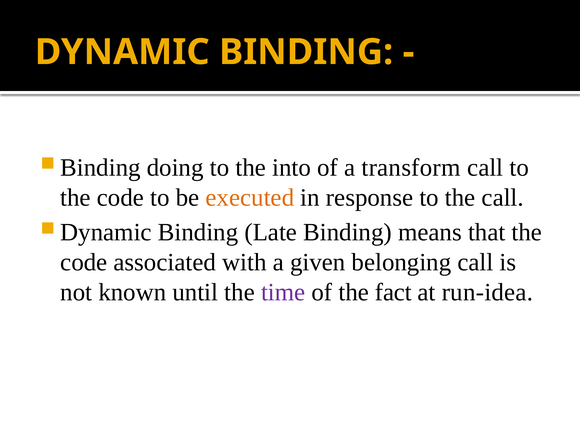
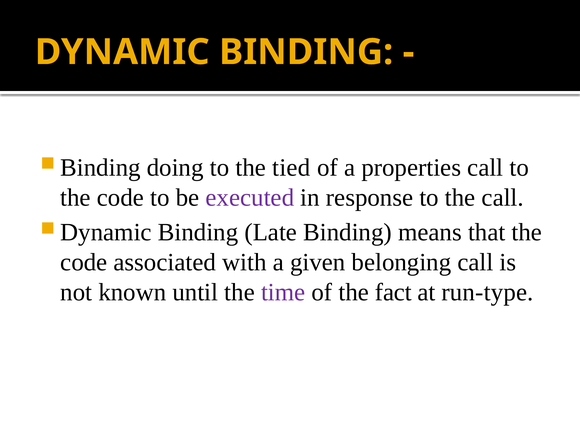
into: into -> tied
transform: transform -> properties
executed colour: orange -> purple
run-idea: run-idea -> run-type
